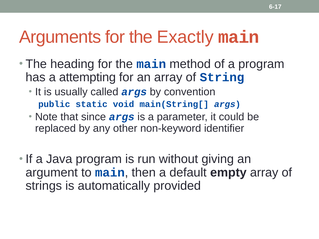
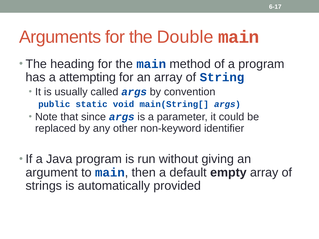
Exactly: Exactly -> Double
